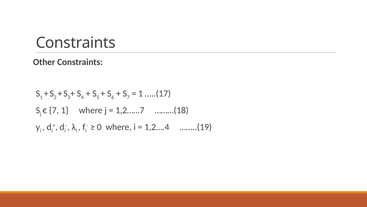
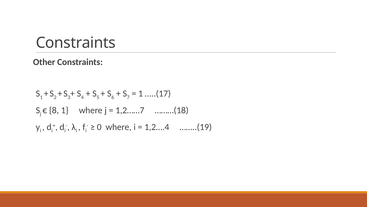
7 at (54, 110): 7 -> 8
